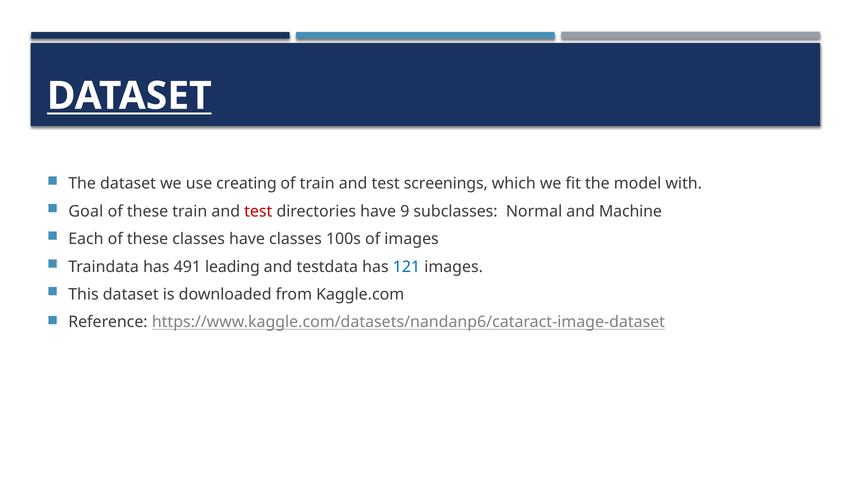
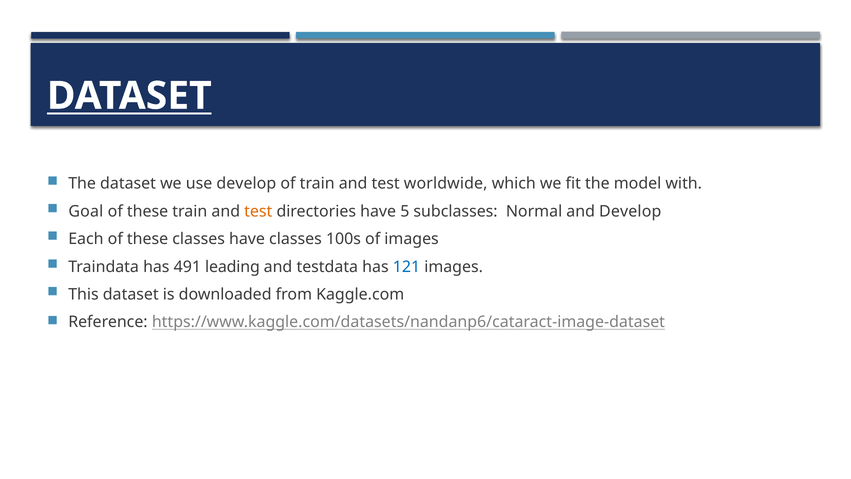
use creating: creating -> develop
screenings: screenings -> worldwide
test at (258, 211) colour: red -> orange
9: 9 -> 5
and Machine: Machine -> Develop
